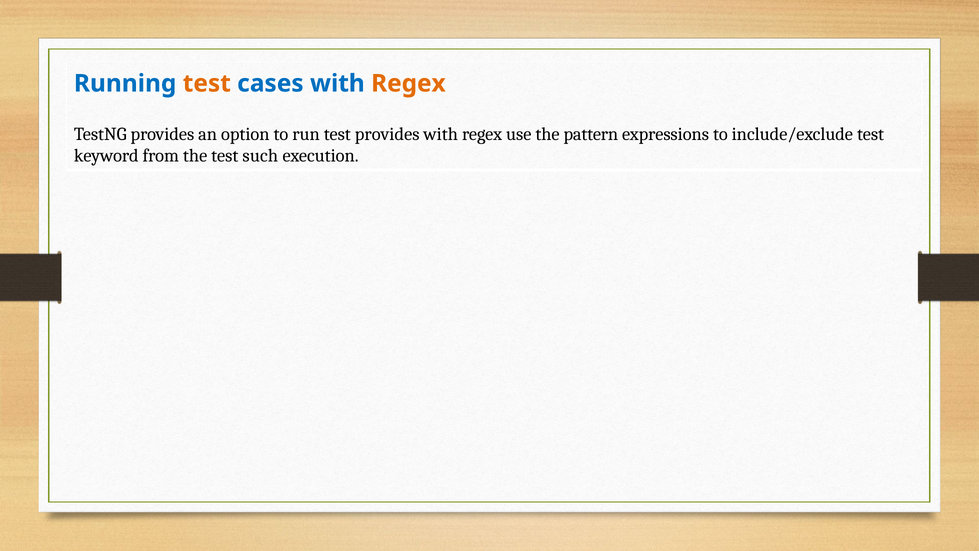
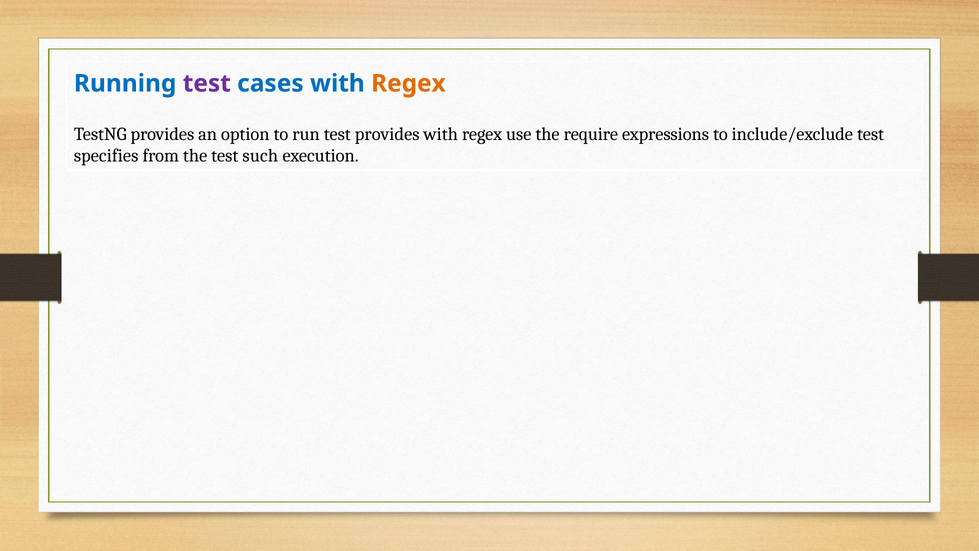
test at (207, 83) colour: orange -> purple
pattern: pattern -> require
keyword: keyword -> specifies
